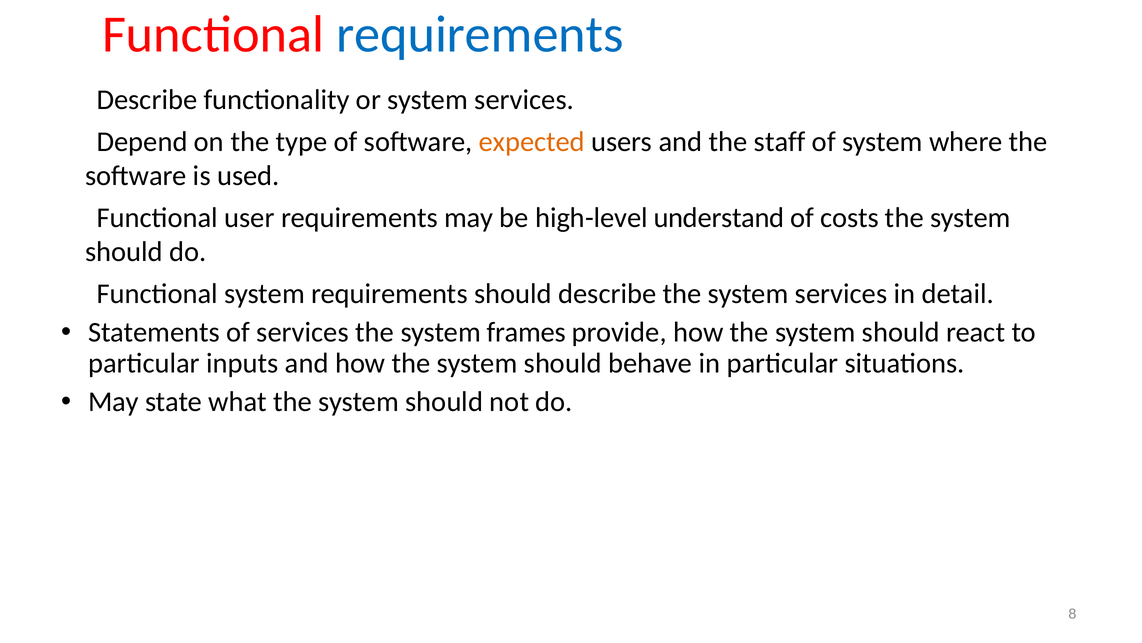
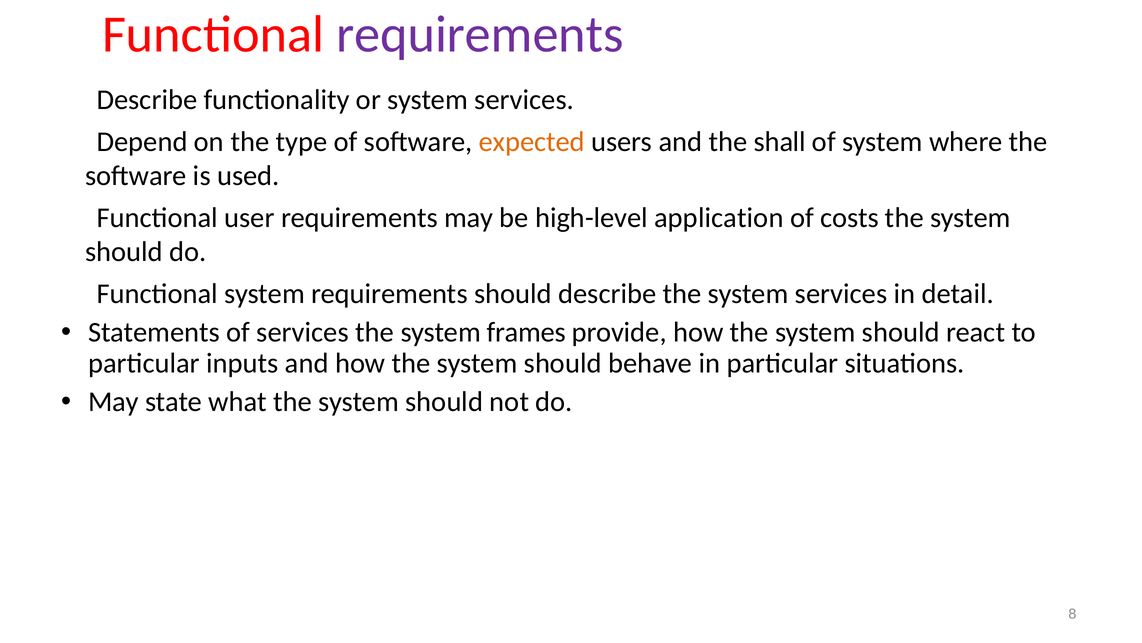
requirements at (480, 35) colour: blue -> purple
staff: staff -> shall
understand: understand -> application
